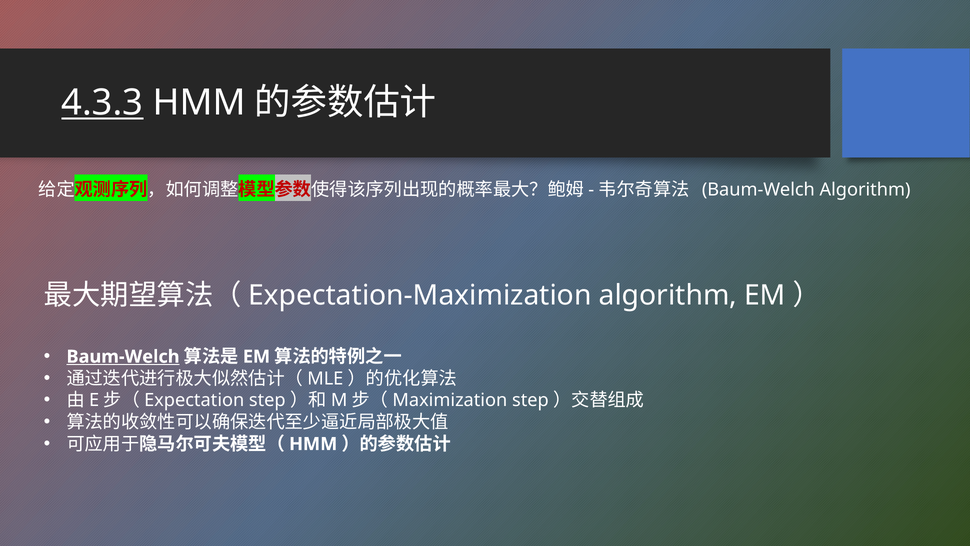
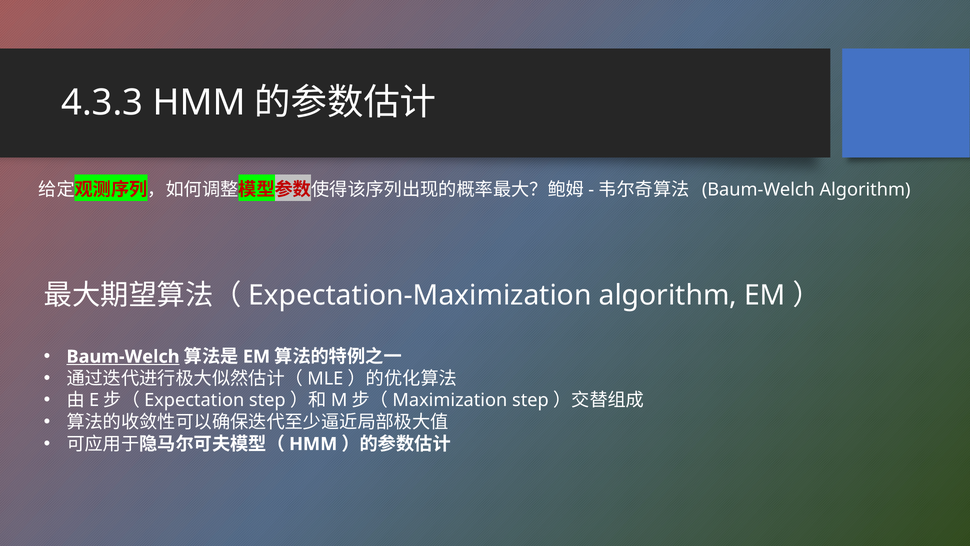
4.3.3 underline: present -> none
